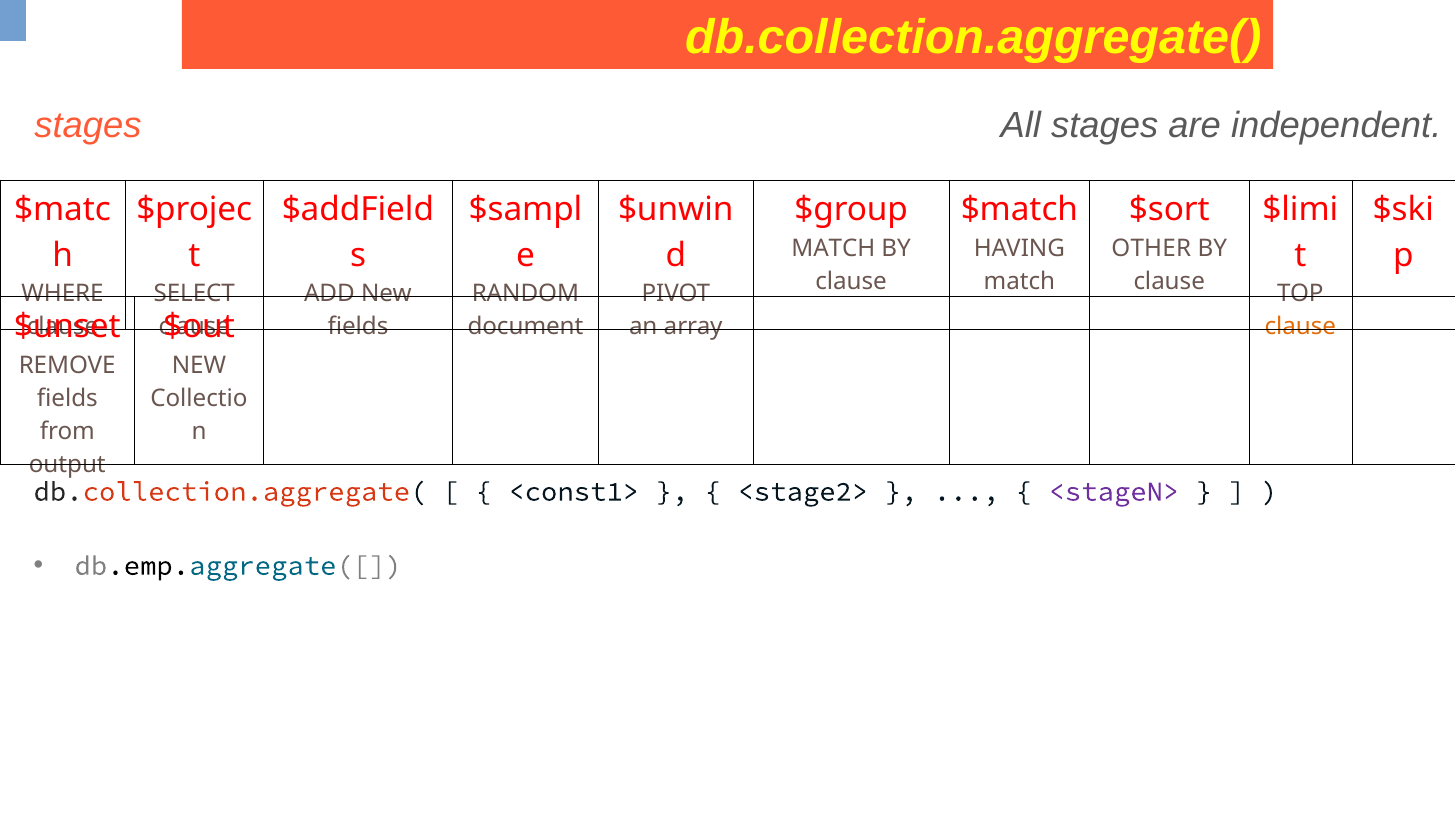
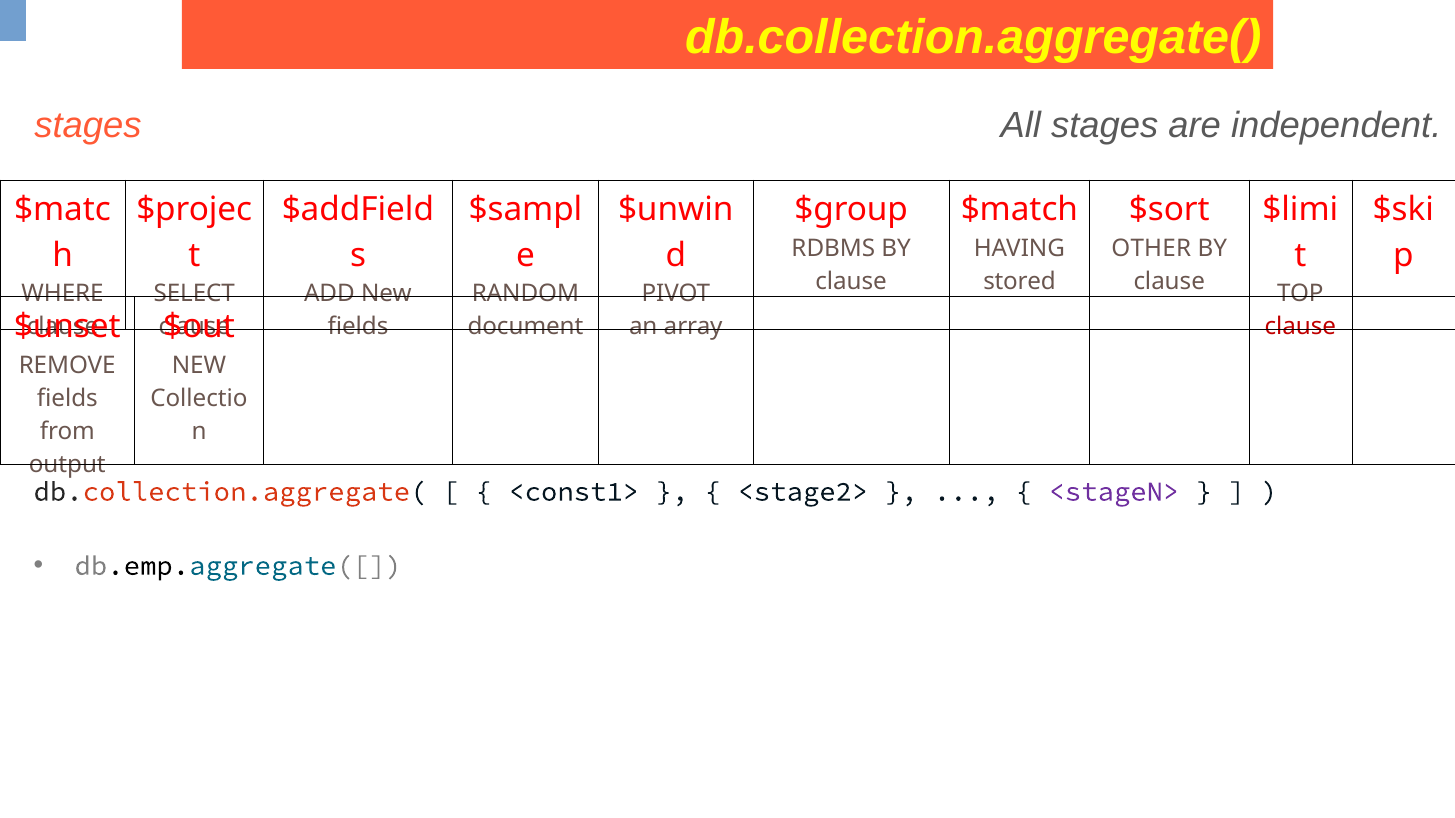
MATCH at (833, 249): MATCH -> RDBMS
match at (1019, 281): match -> stored
clause at (1300, 327) colour: orange -> red
